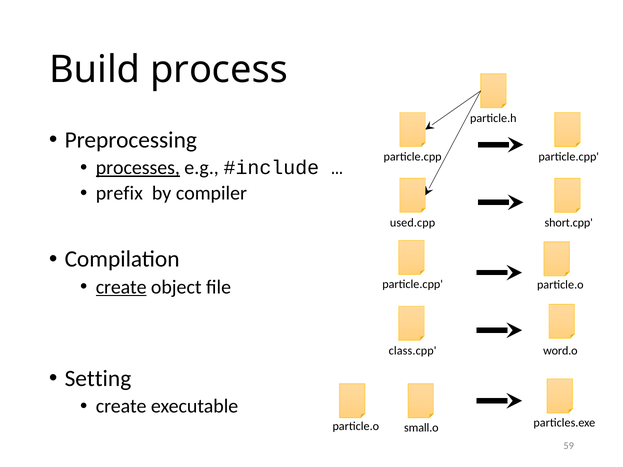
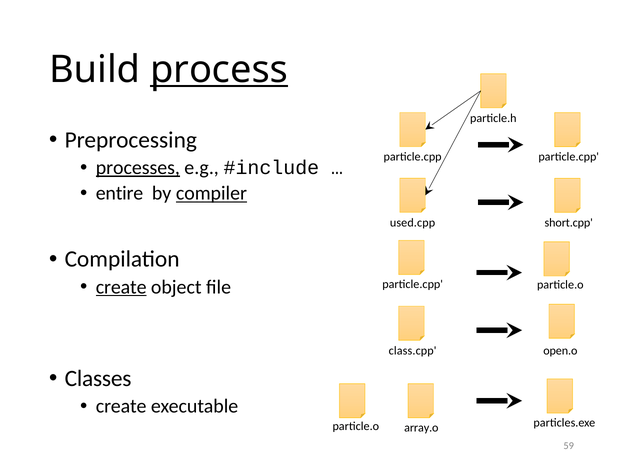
process underline: none -> present
prefix: prefix -> entire
compiler underline: none -> present
word.o: word.o -> open.o
Setting: Setting -> Classes
small.o: small.o -> array.o
